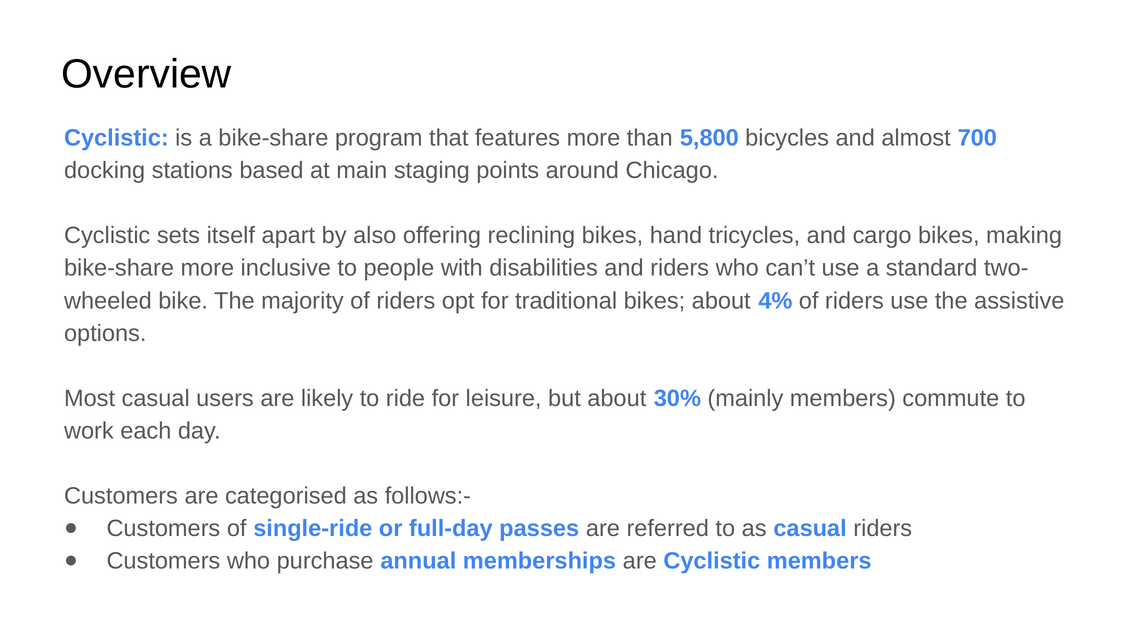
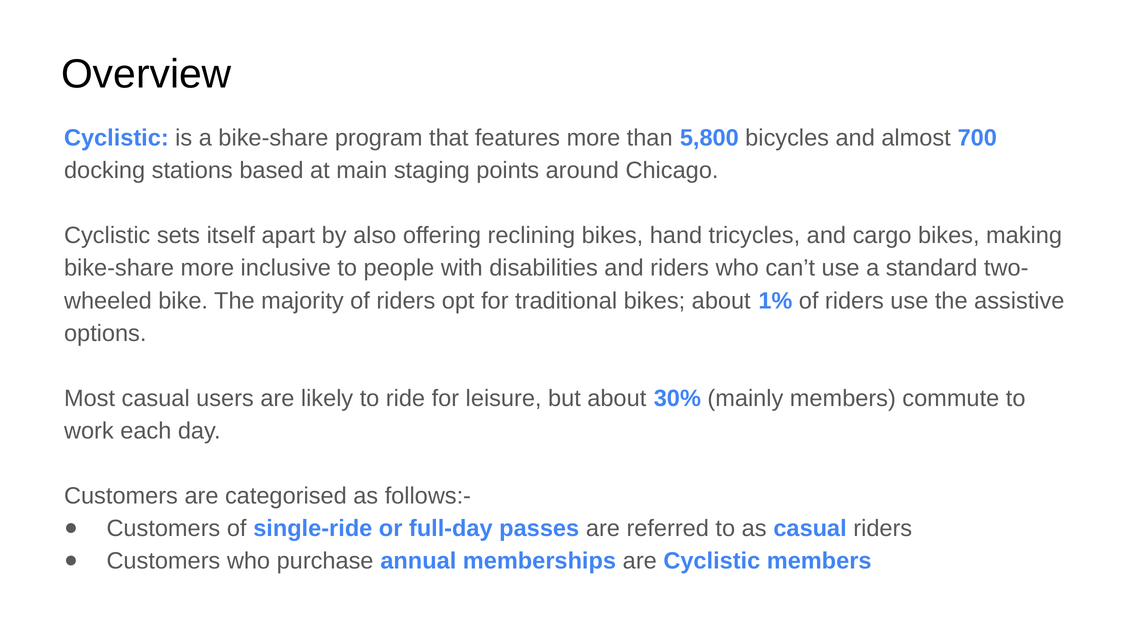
4%: 4% -> 1%
